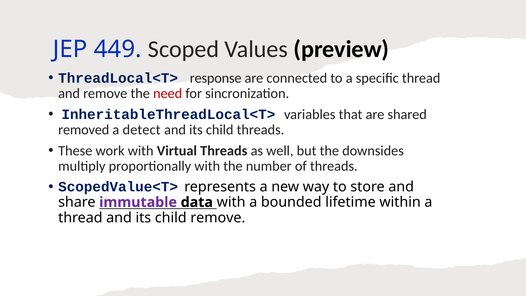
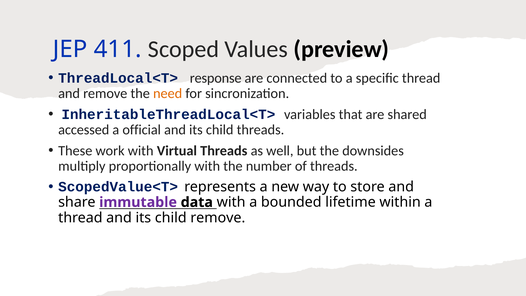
449: 449 -> 411
need colour: red -> orange
removed: removed -> accessed
detect: detect -> official
